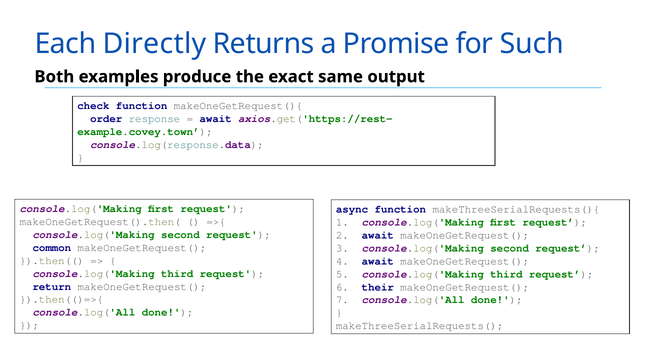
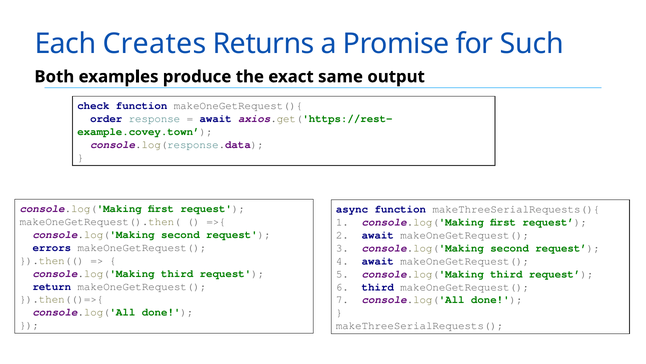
Directly: Directly -> Creates
common: common -> errors
6 their: their -> third
